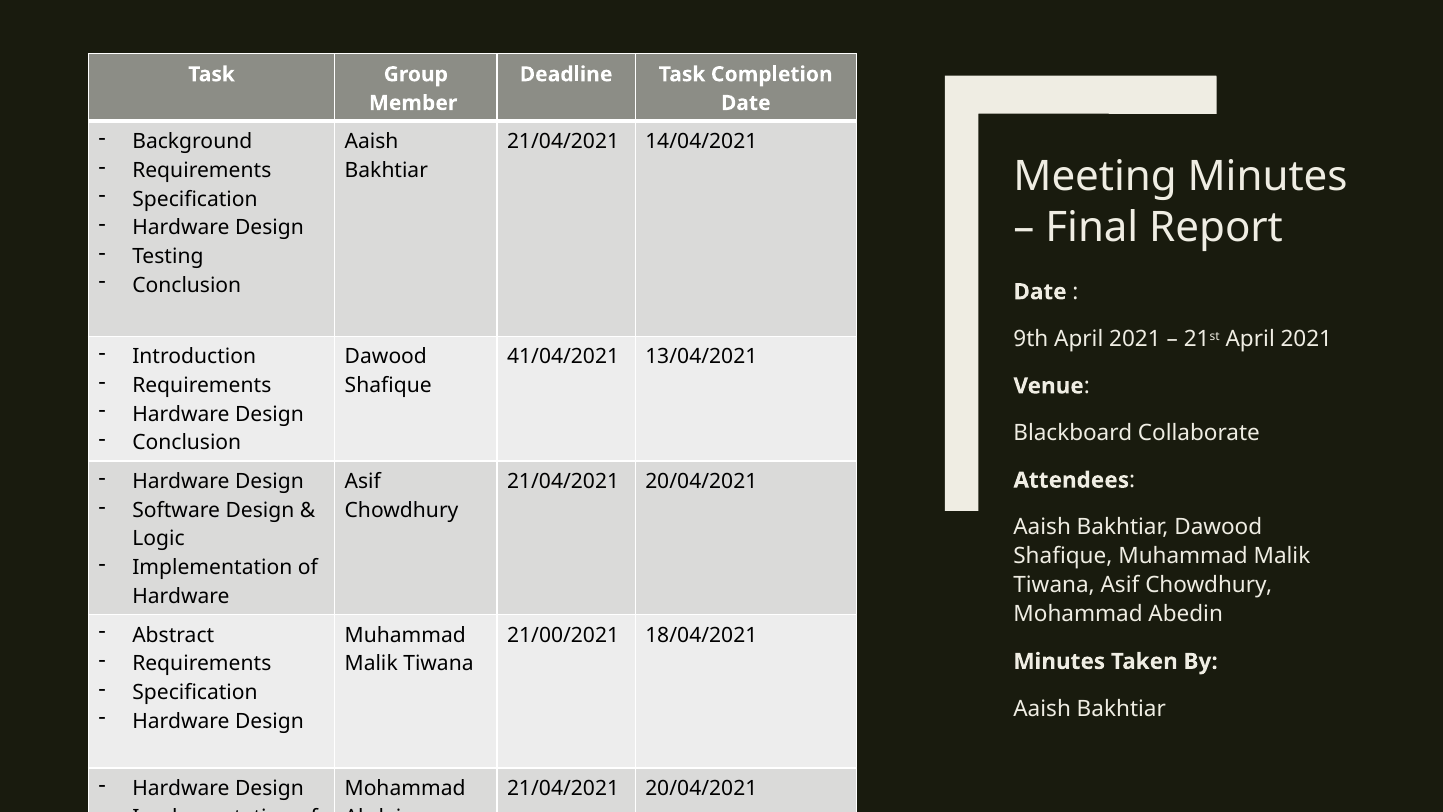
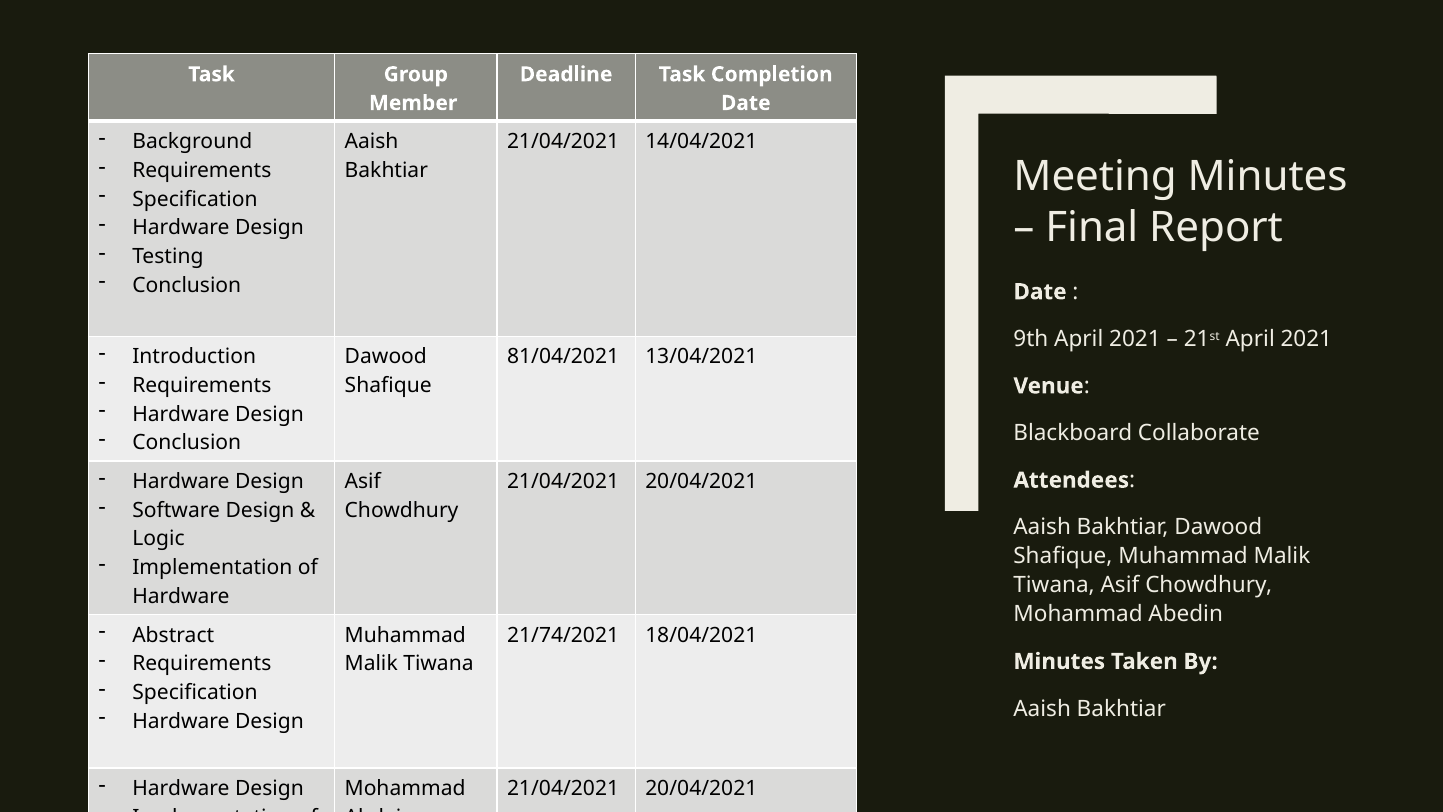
41/04/2021: 41/04/2021 -> 81/04/2021
21/00/2021: 21/00/2021 -> 21/74/2021
